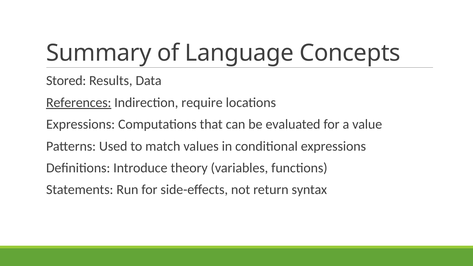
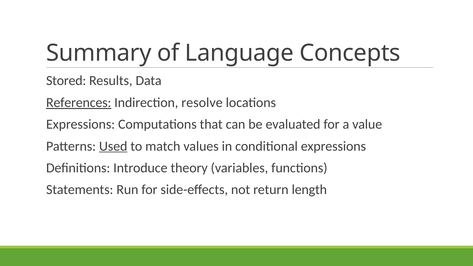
require: require -> resolve
Used underline: none -> present
syntax: syntax -> length
